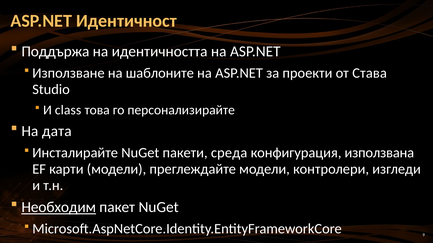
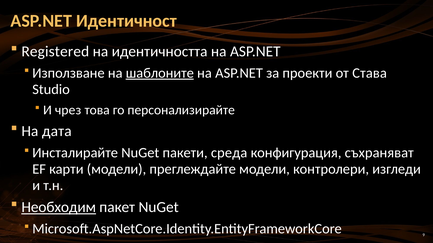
Поддържа: Поддържа -> Registered
шаблоните underline: none -> present
class: class -> чрез
използвана: използвана -> съхраняват
